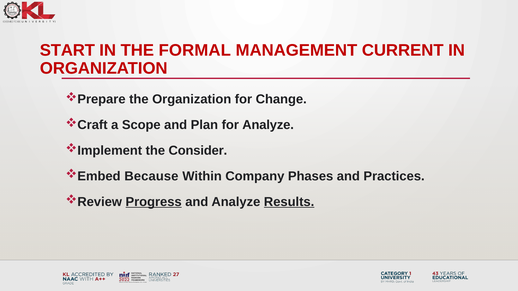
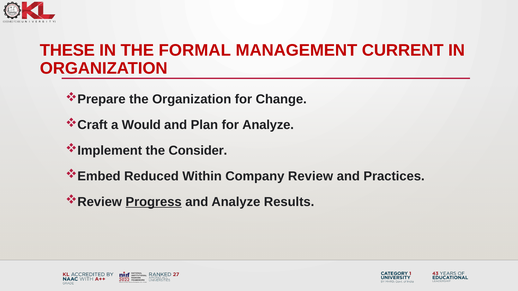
START: START -> THESE
Scope: Scope -> Would
Because: Because -> Reduced
Phases: Phases -> Review
Results underline: present -> none
